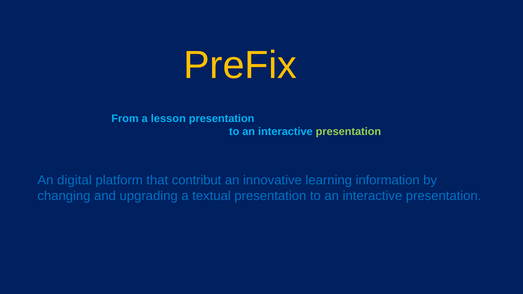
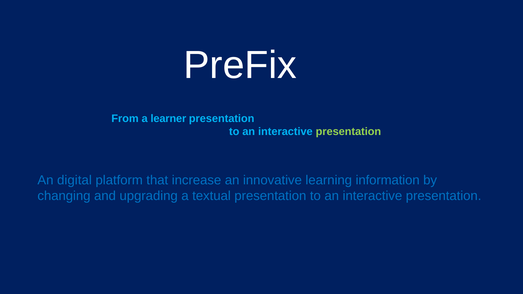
PreFix colour: yellow -> white
lesson: lesson -> learner
contribut: contribut -> increase
